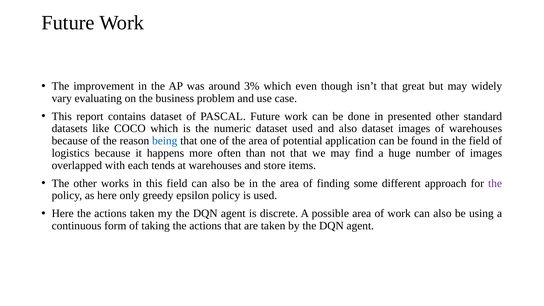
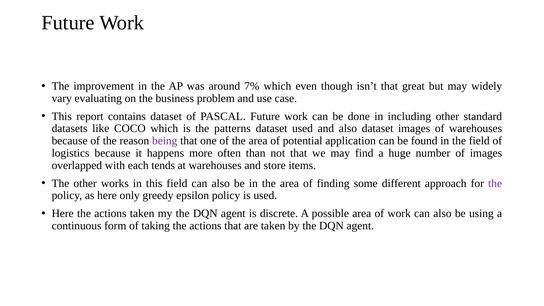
3%: 3% -> 7%
presented: presented -> including
numeric: numeric -> patterns
being colour: blue -> purple
